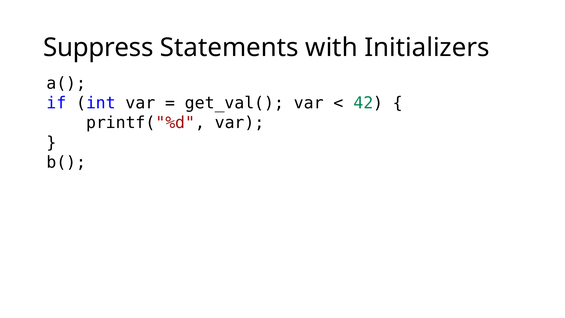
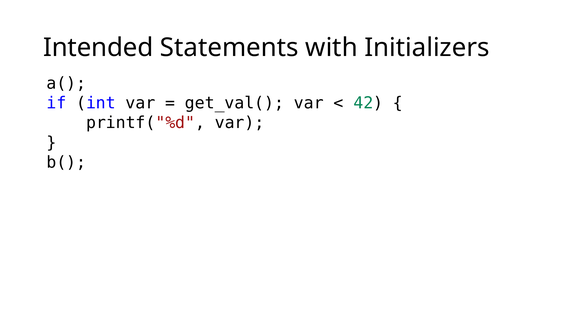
Suppress: Suppress -> Intended
